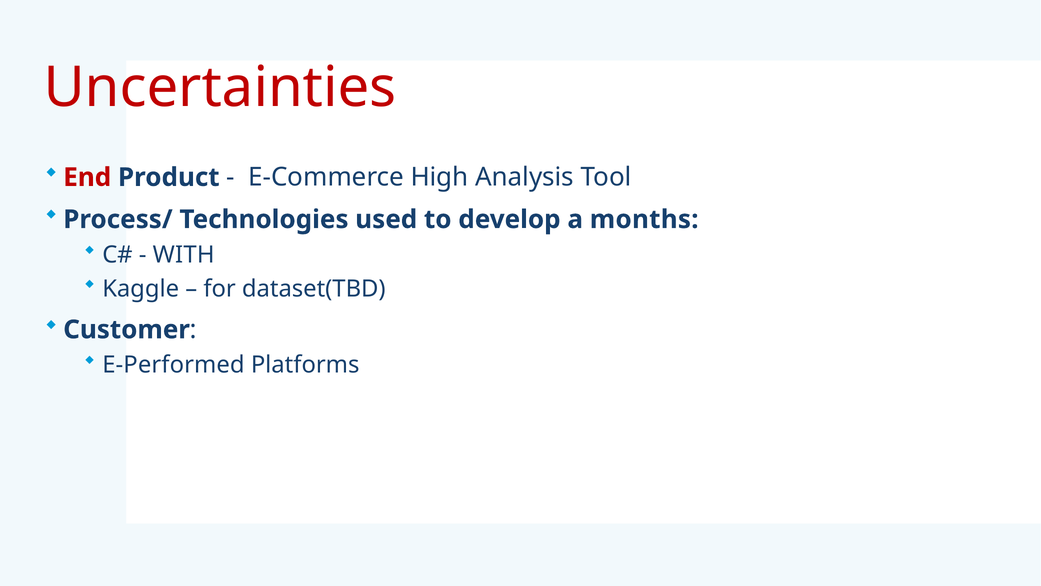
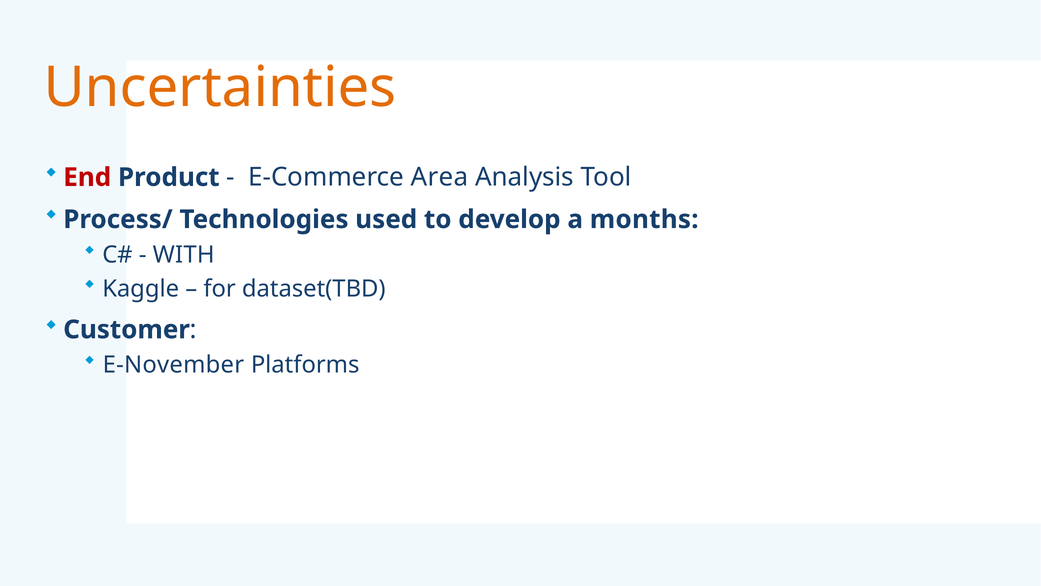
Uncertainties colour: red -> orange
High: High -> Area
E-Performed: E-Performed -> E-November
